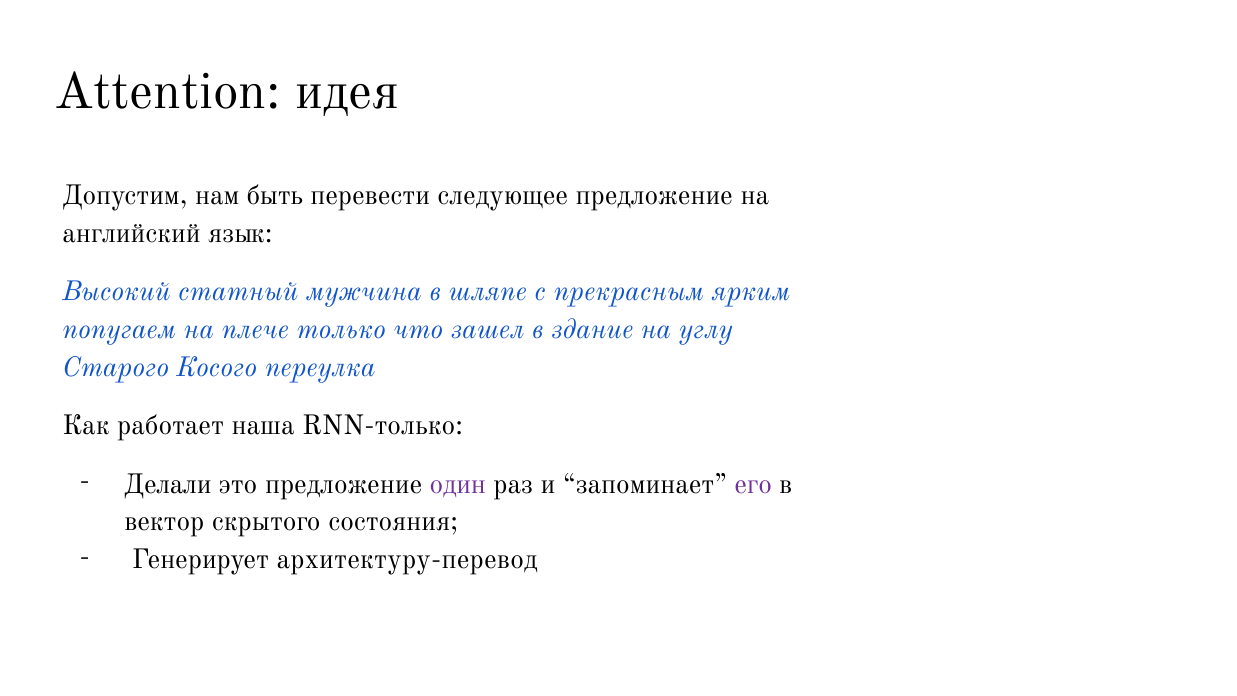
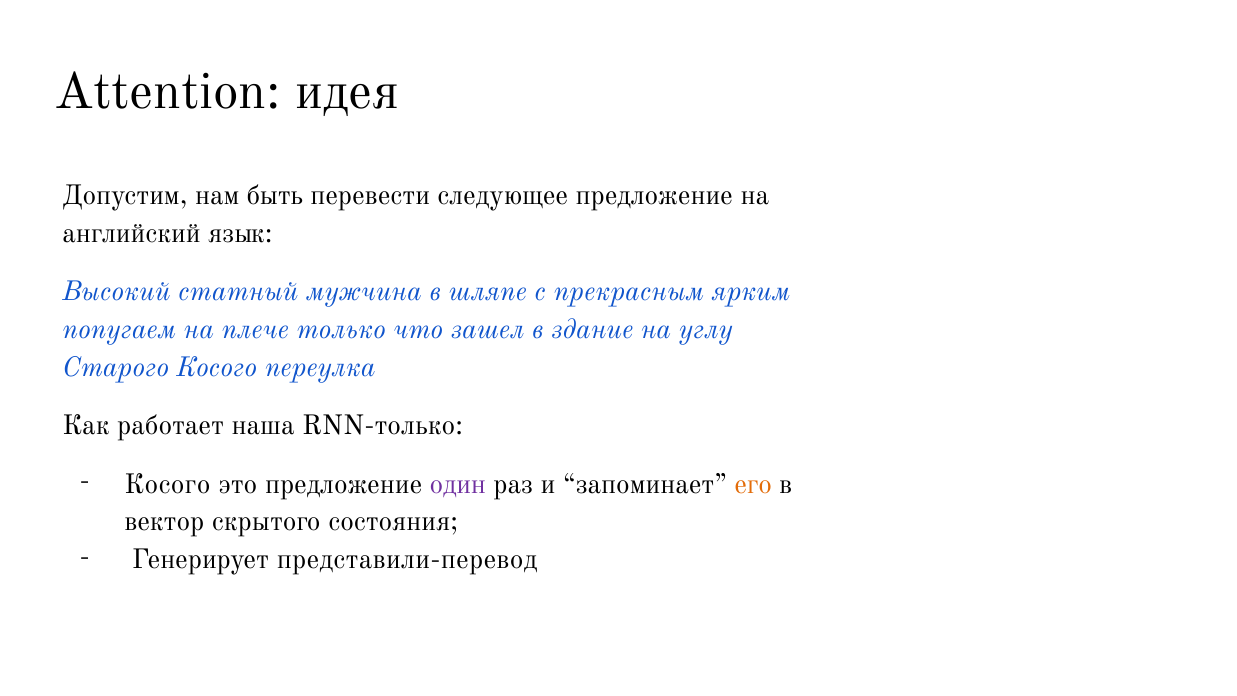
Делали at (168, 484): Делали -> Косого
его colour: purple -> orange
архитектуру-перевод: архитектуру-перевод -> представили-перевод
